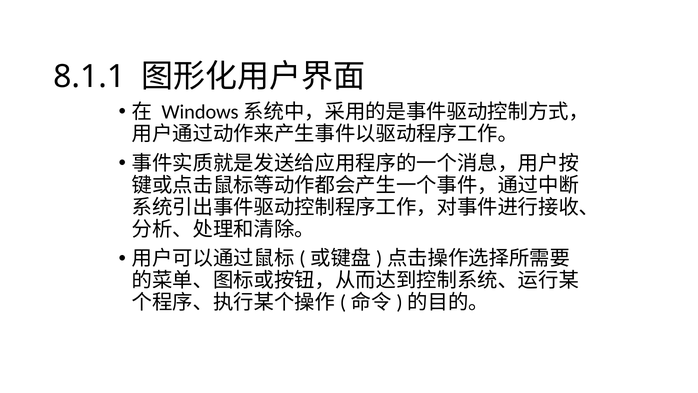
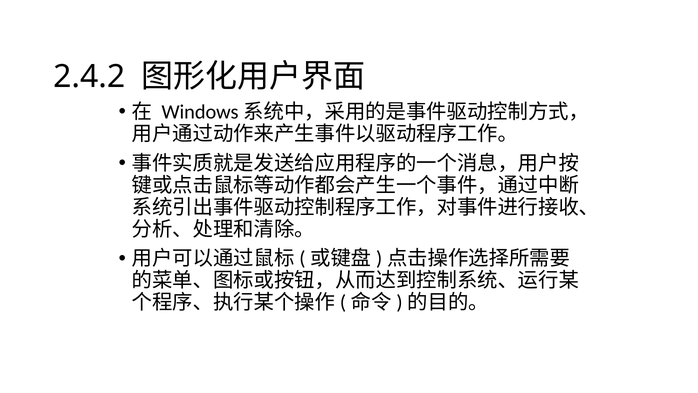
8.1.1: 8.1.1 -> 2.4.2
